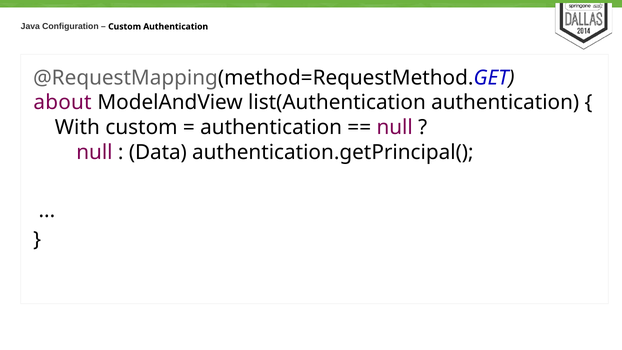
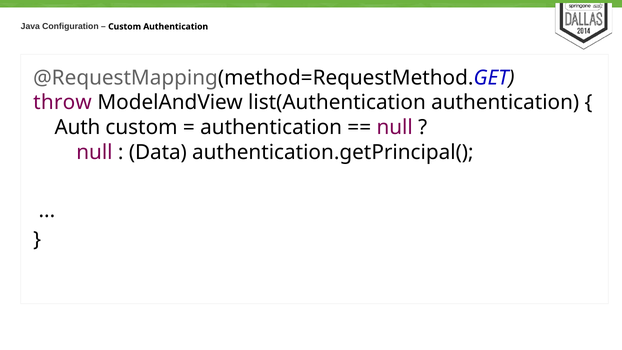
about: about -> throw
With: With -> Auth
